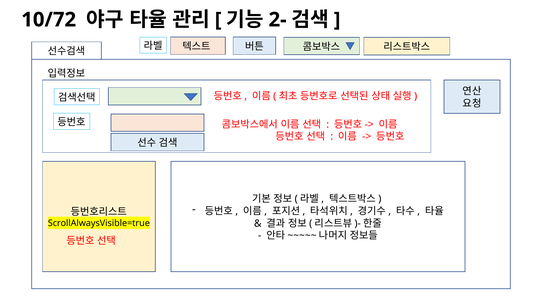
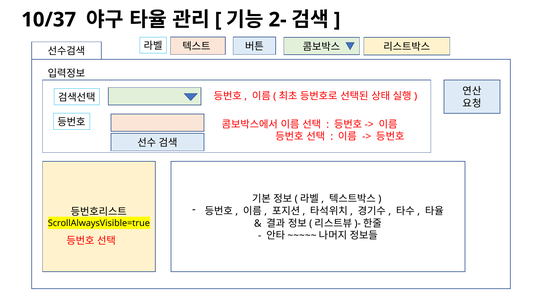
10/72: 10/72 -> 10/37
